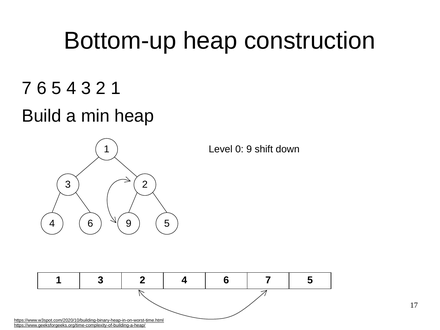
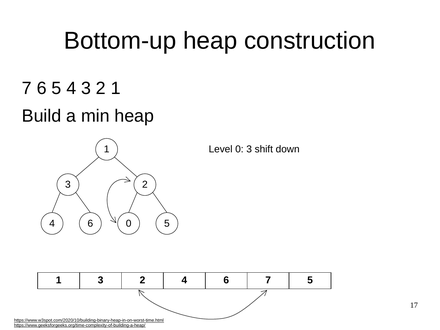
0 9: 9 -> 3
6 9: 9 -> 0
